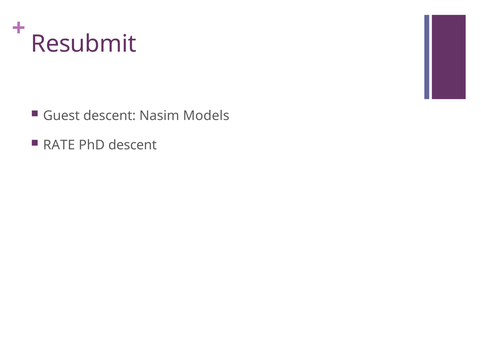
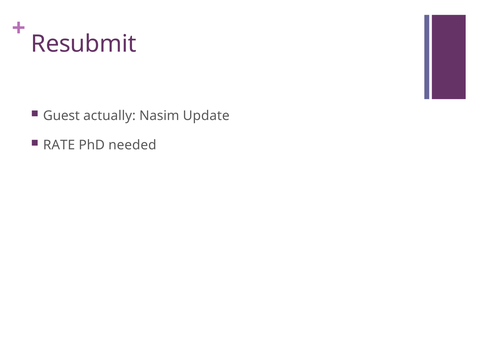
Guest descent: descent -> actually
Models: Models -> Update
PhD descent: descent -> needed
